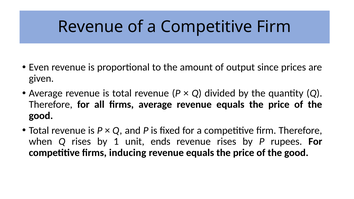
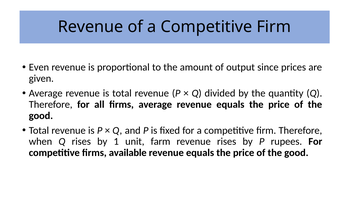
ends: ends -> farm
inducing: inducing -> available
